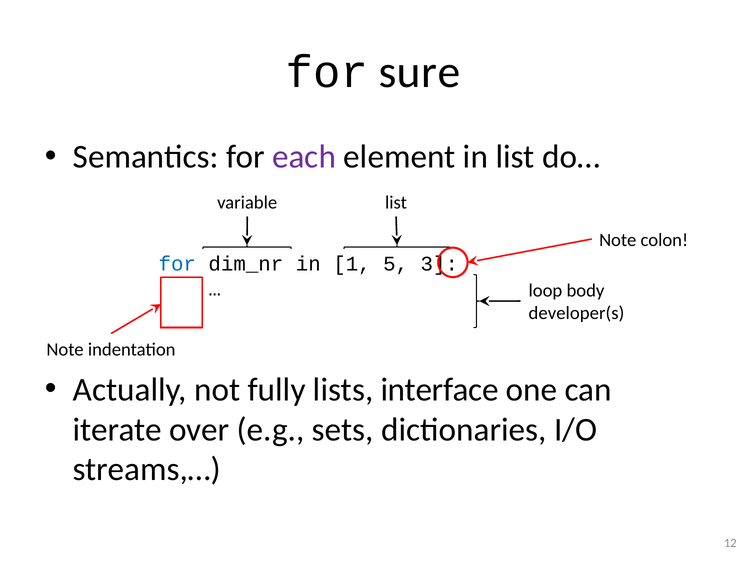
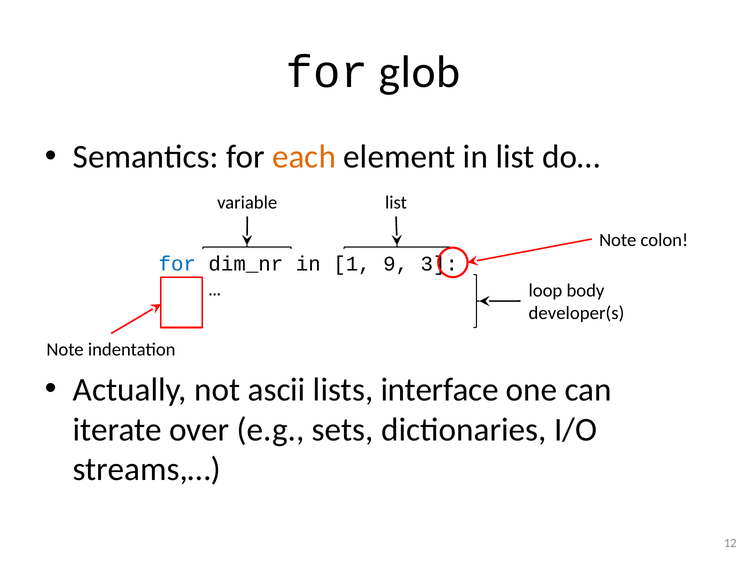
sure: sure -> glob
each colour: purple -> orange
5: 5 -> 9
fully: fully -> ascii
